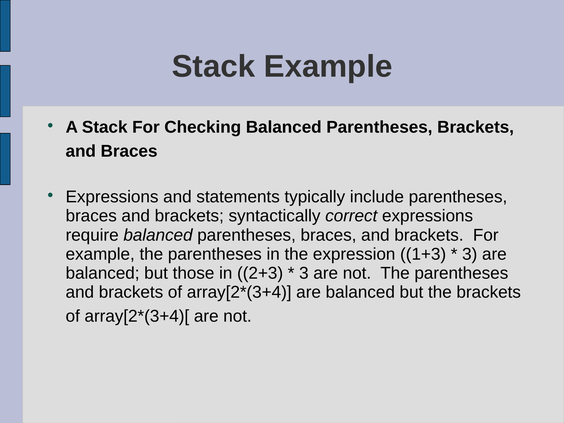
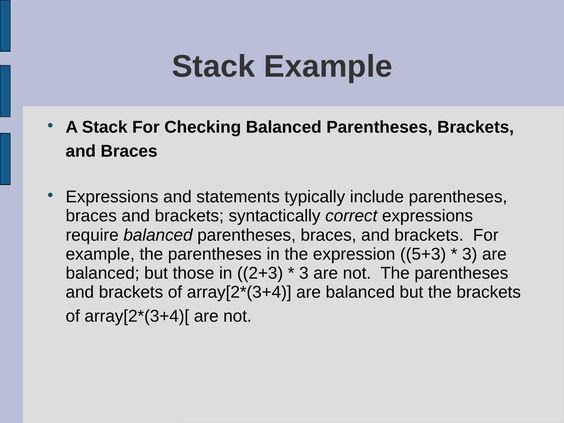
1+3: 1+3 -> 5+3
